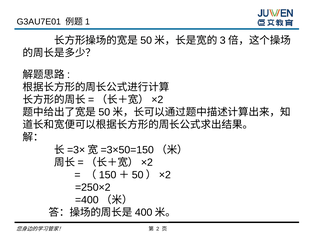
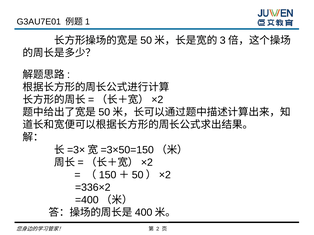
=250×2: =250×2 -> =336×2
